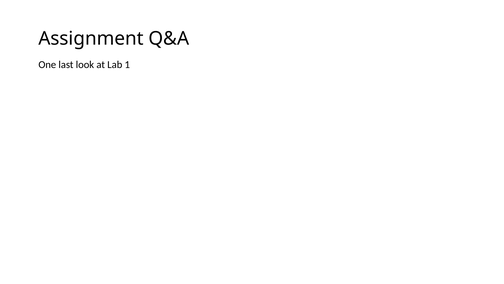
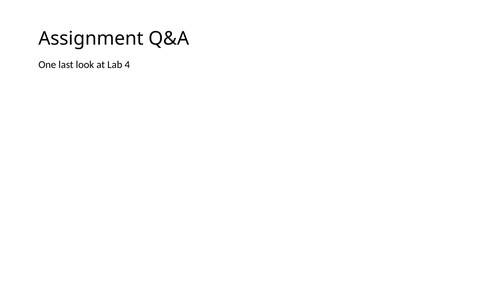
1: 1 -> 4
